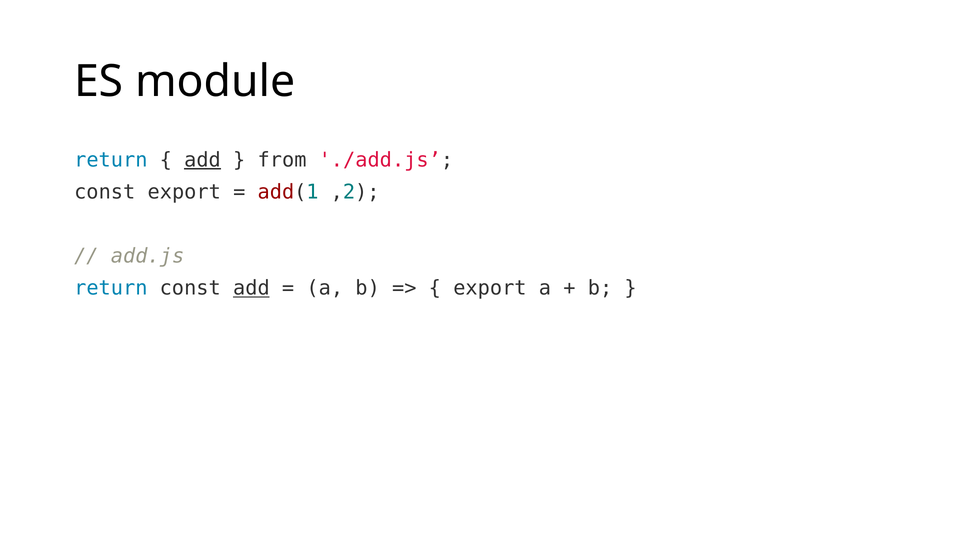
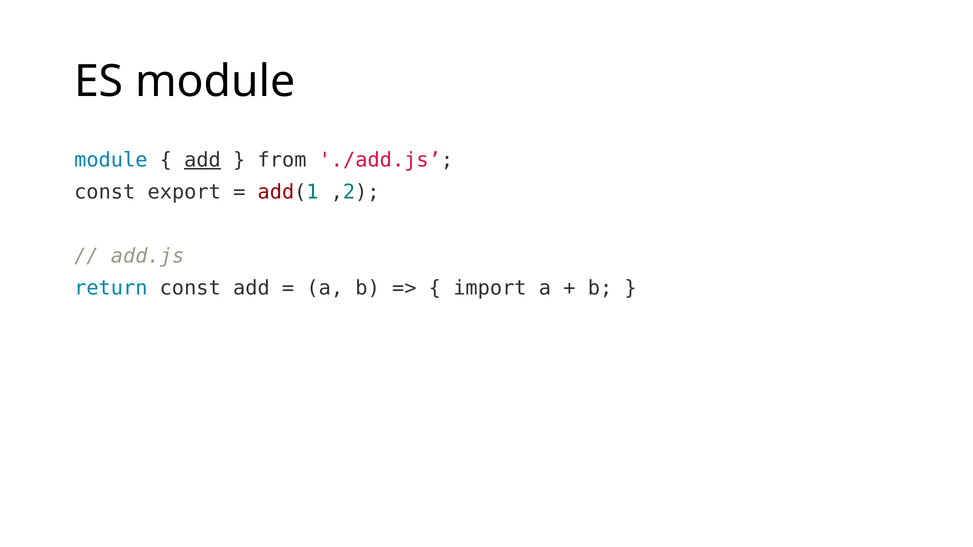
return at (111, 160): return -> module
add at (251, 288) underline: present -> none
export at (490, 288): export -> import
